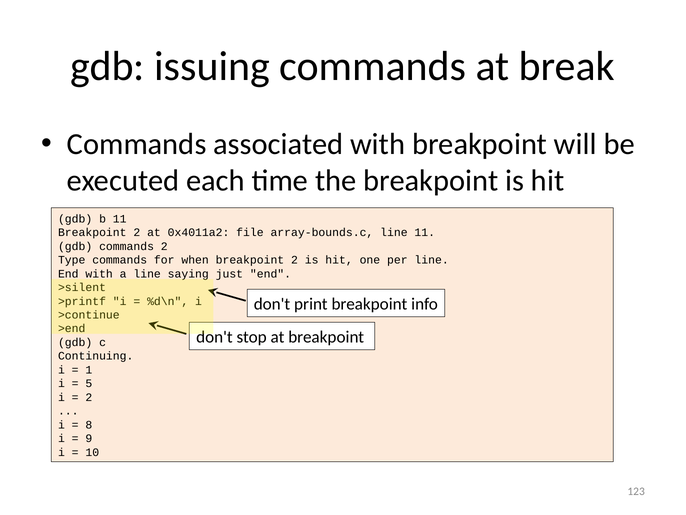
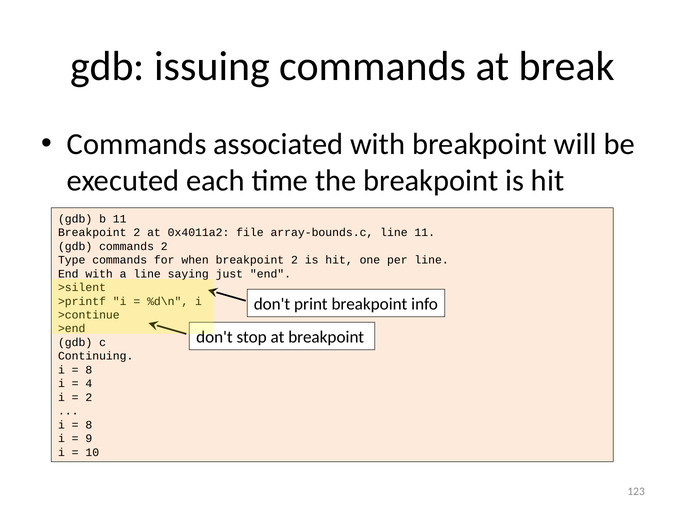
1 at (89, 370): 1 -> 8
5: 5 -> 4
